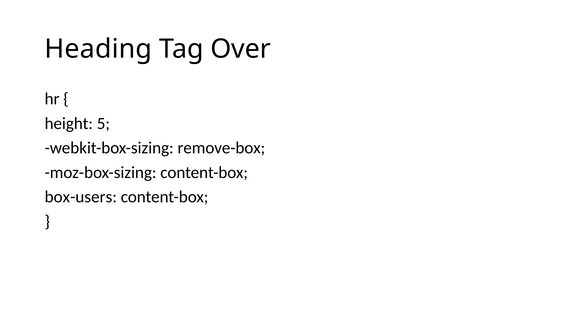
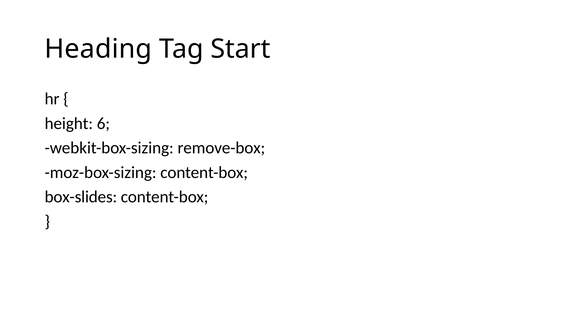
Over: Over -> Start
5: 5 -> 6
box-users: box-users -> box-slides
